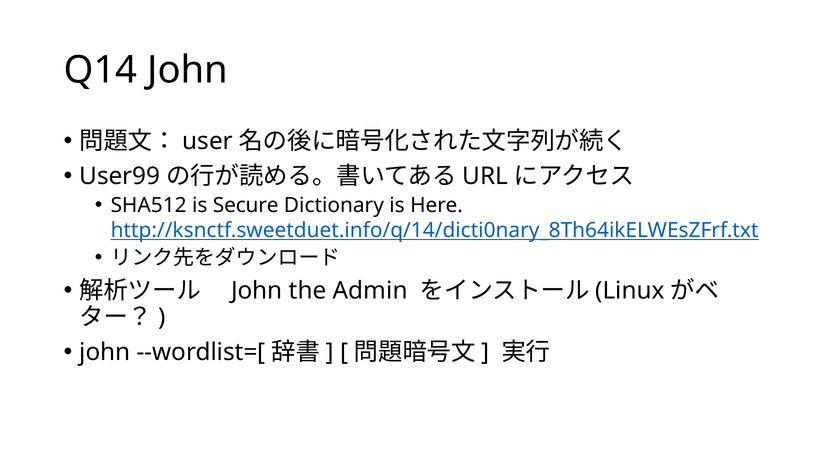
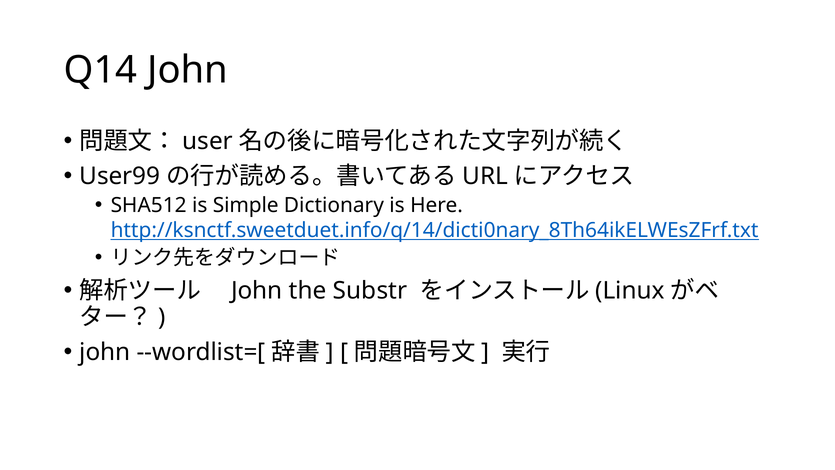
Secure: Secure -> Simple
Admin: Admin -> Substr
